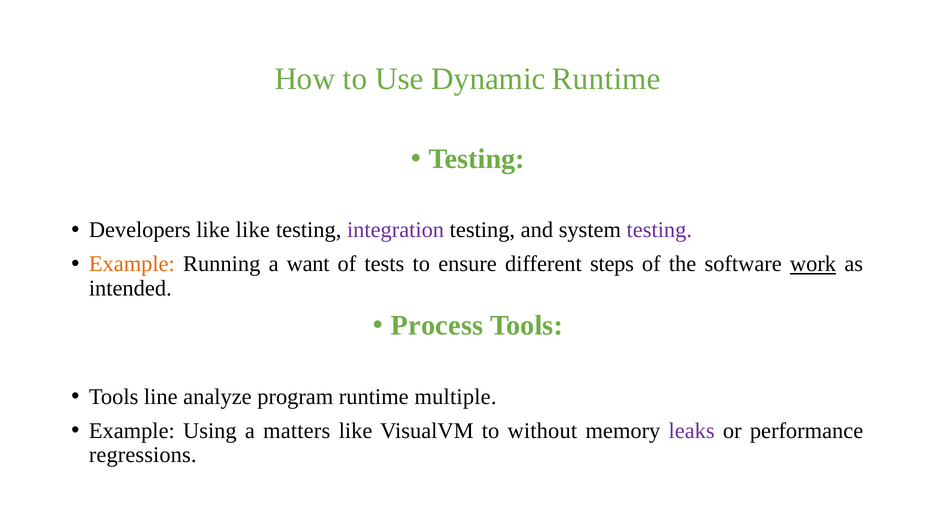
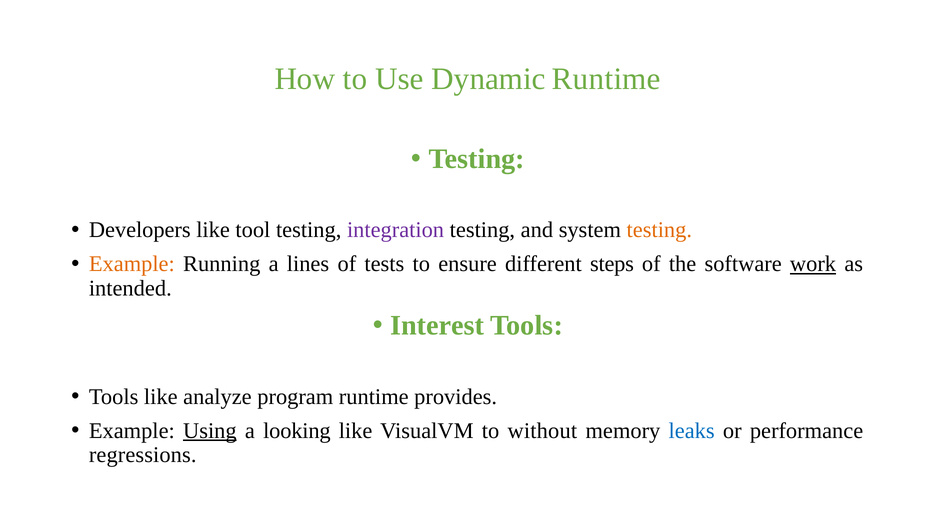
like like: like -> tool
testing at (659, 230) colour: purple -> orange
want: want -> lines
Process: Process -> Interest
Tools line: line -> like
multiple: multiple -> provides
Using underline: none -> present
matters: matters -> looking
leaks colour: purple -> blue
